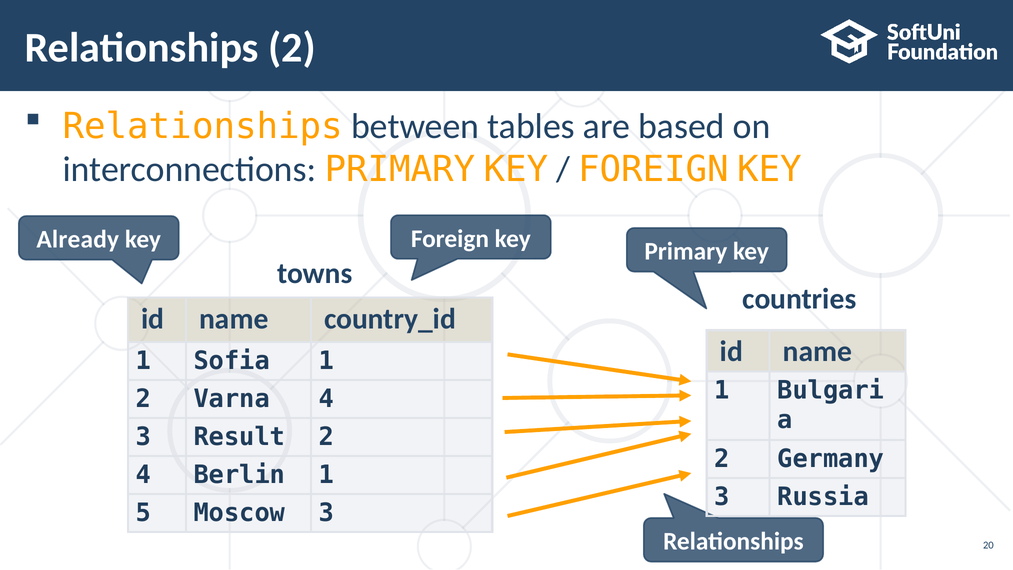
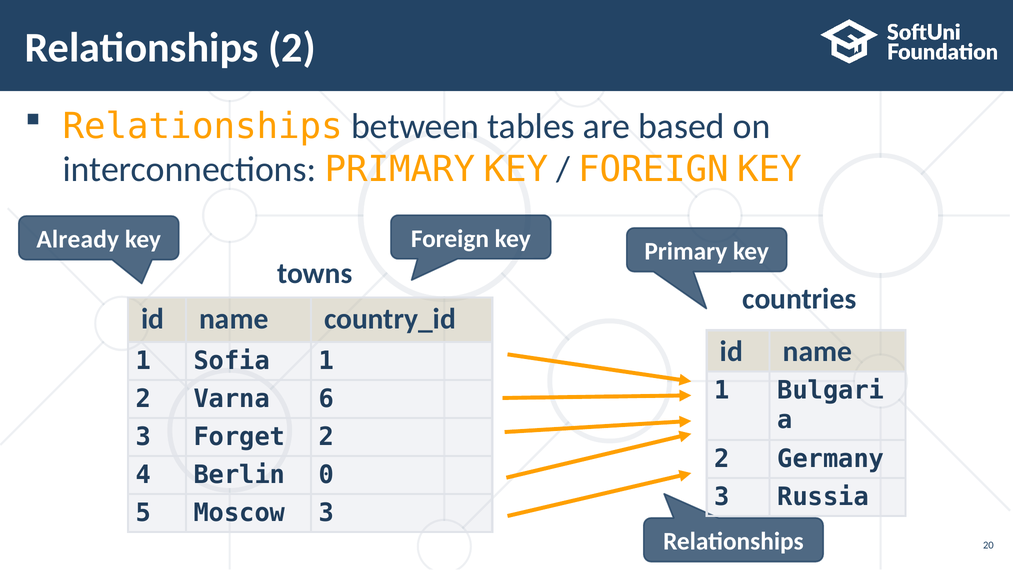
Varna 4: 4 -> 6
Result: Result -> Forget
Berlin 1: 1 -> 0
